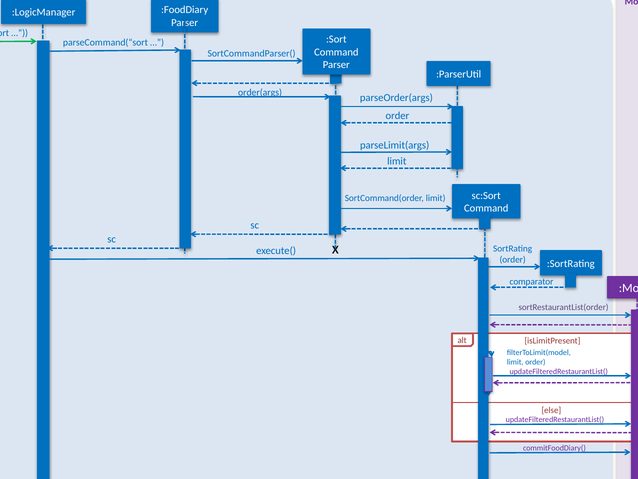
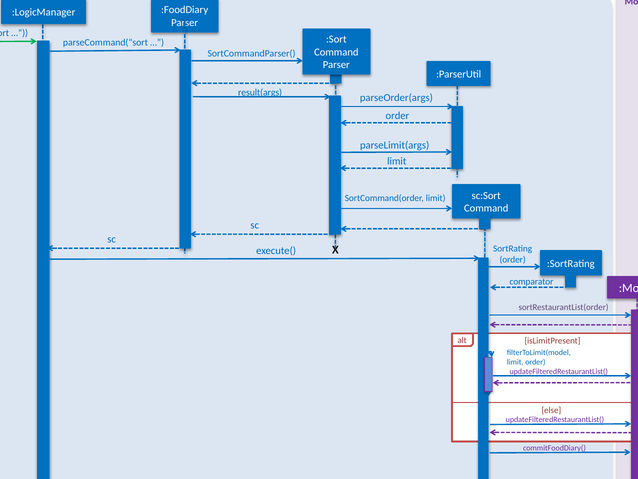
order(args: order(args -> result(args
